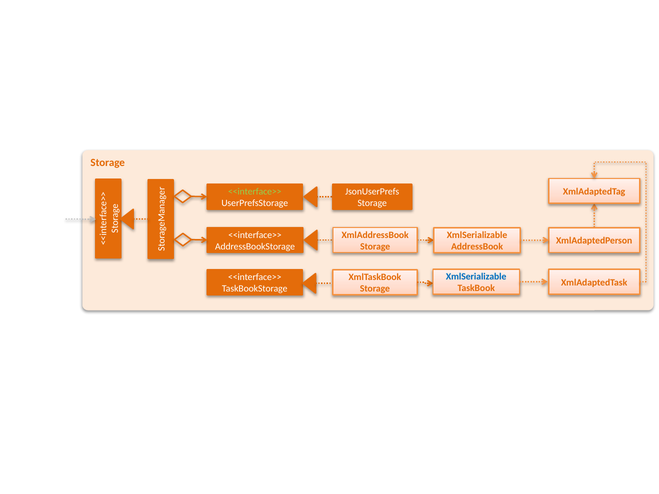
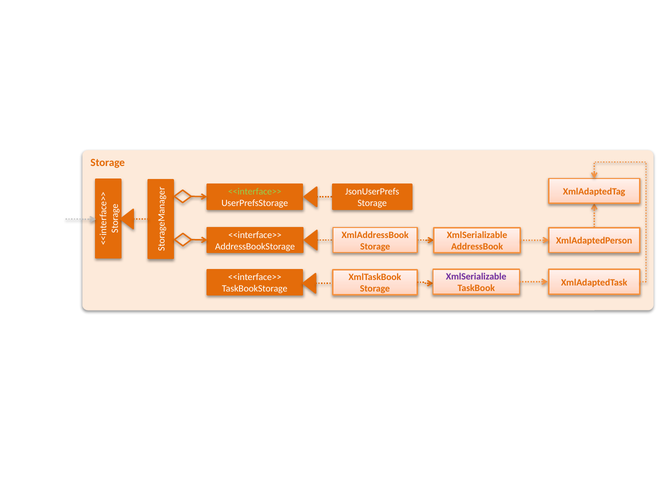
XmlSerializable at (476, 277) colour: blue -> purple
